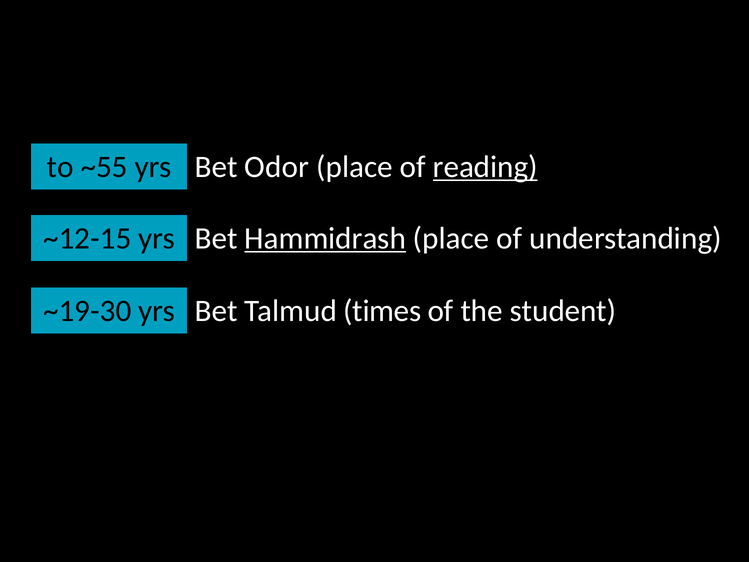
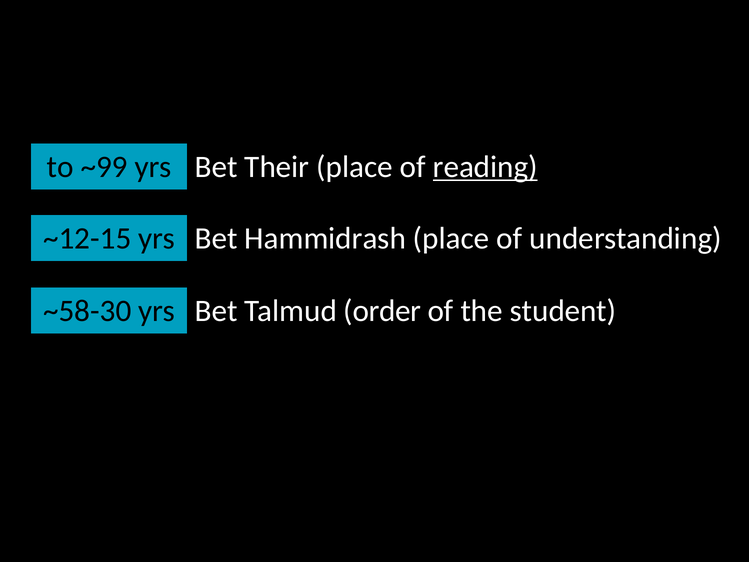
~55: ~55 -> ~99
Odor: Odor -> Their
Hammidrash underline: present -> none
~19-30: ~19-30 -> ~58-30
times: times -> order
